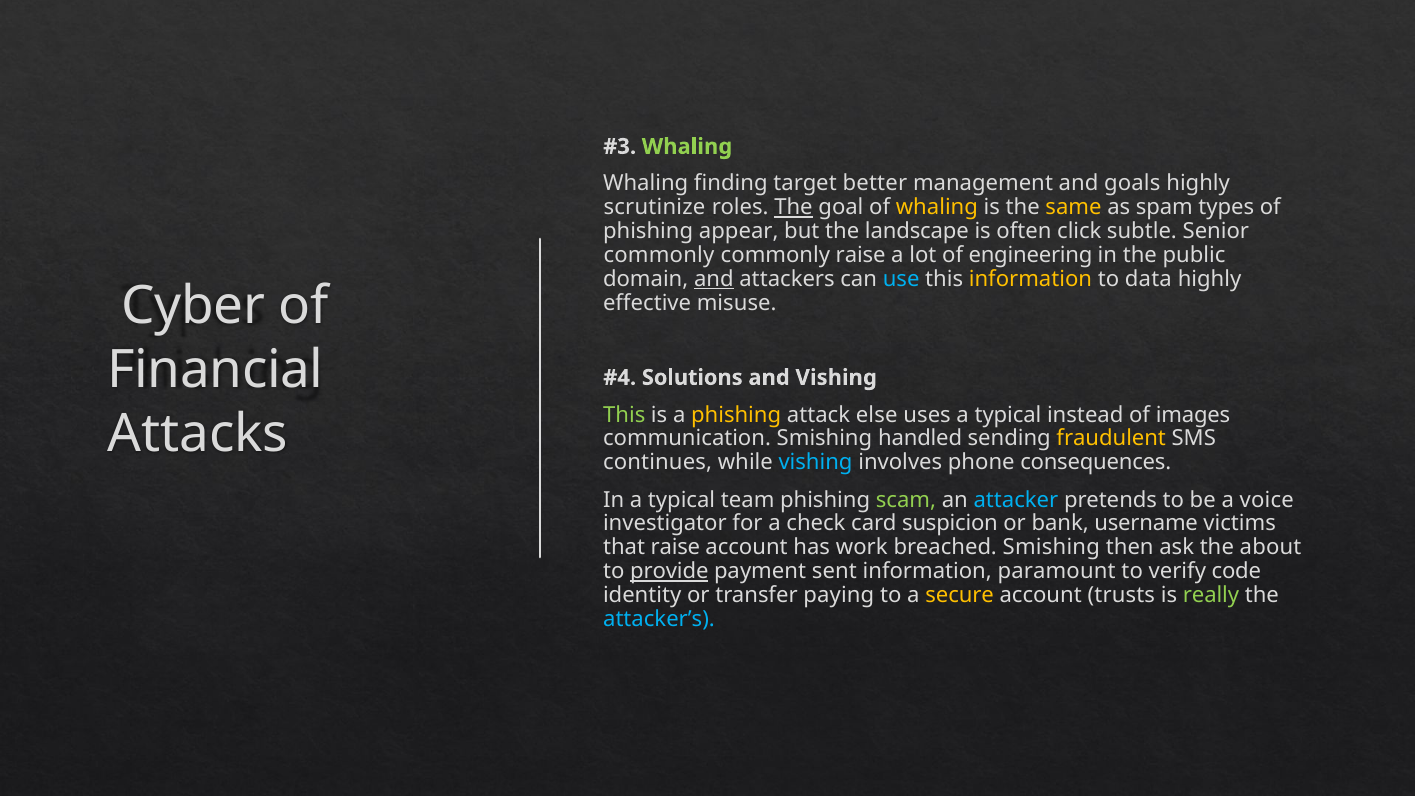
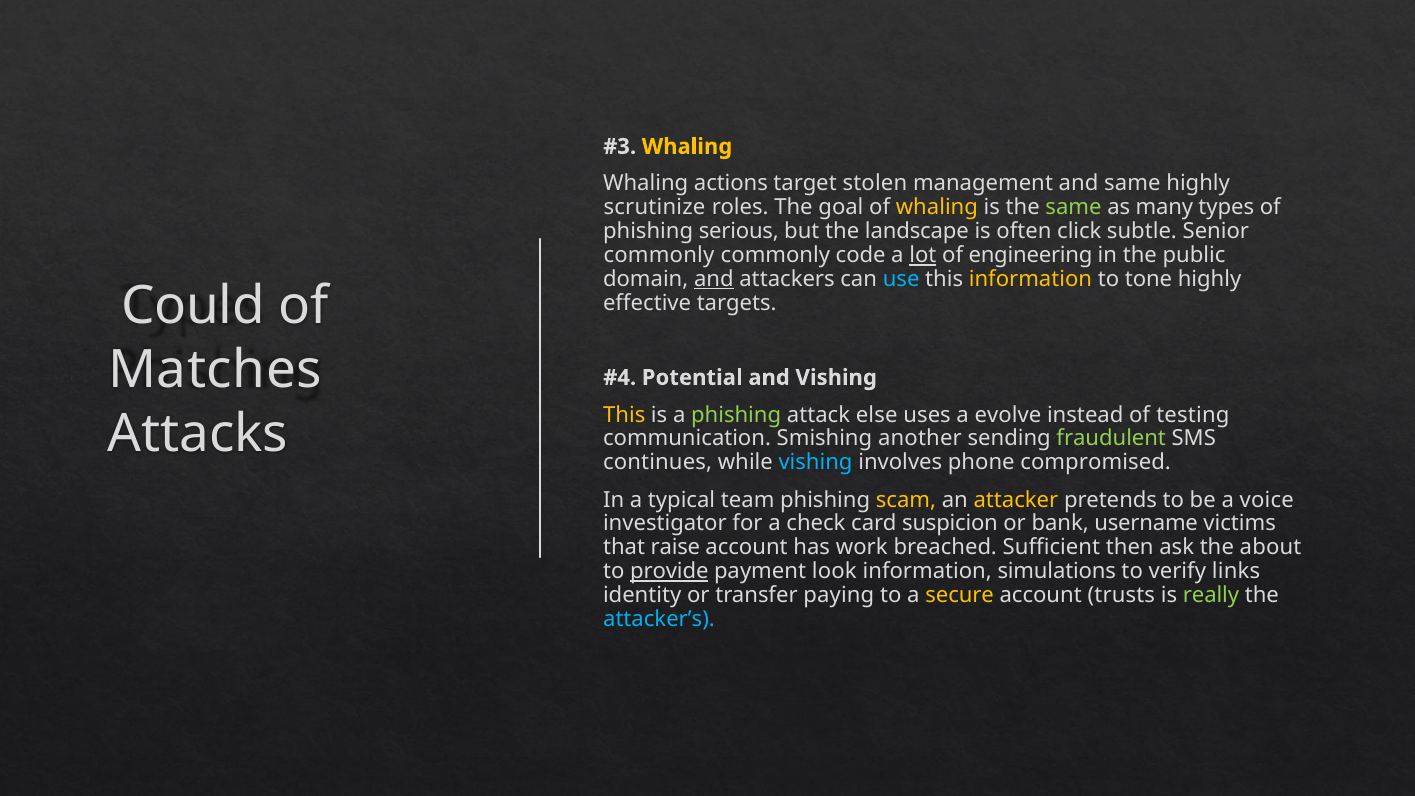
Whaling at (687, 147) colour: light green -> yellow
finding: finding -> actions
better: better -> stolen
and goals: goals -> same
The at (793, 208) underline: present -> none
same at (1074, 208) colour: yellow -> light green
spam: spam -> many
appear: appear -> serious
commonly raise: raise -> code
lot underline: none -> present
data: data -> tone
Cyber: Cyber -> Could
misuse: misuse -> targets
Financial: Financial -> Matches
Solutions: Solutions -> Potential
This at (624, 415) colour: light green -> yellow
phishing at (736, 415) colour: yellow -> light green
uses a typical: typical -> evolve
images: images -> testing
handled: handled -> another
fraudulent colour: yellow -> light green
consequences: consequences -> compromised
scam colour: light green -> yellow
attacker colour: light blue -> yellow
breached Smishing: Smishing -> Sufficient
sent: sent -> look
paramount: paramount -> simulations
code: code -> links
